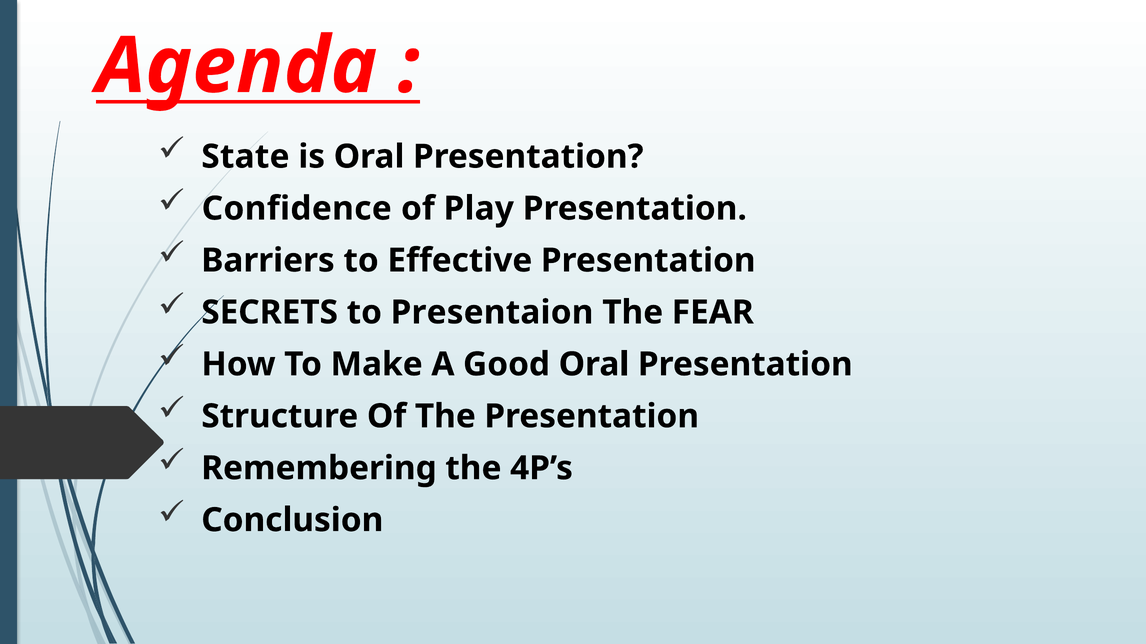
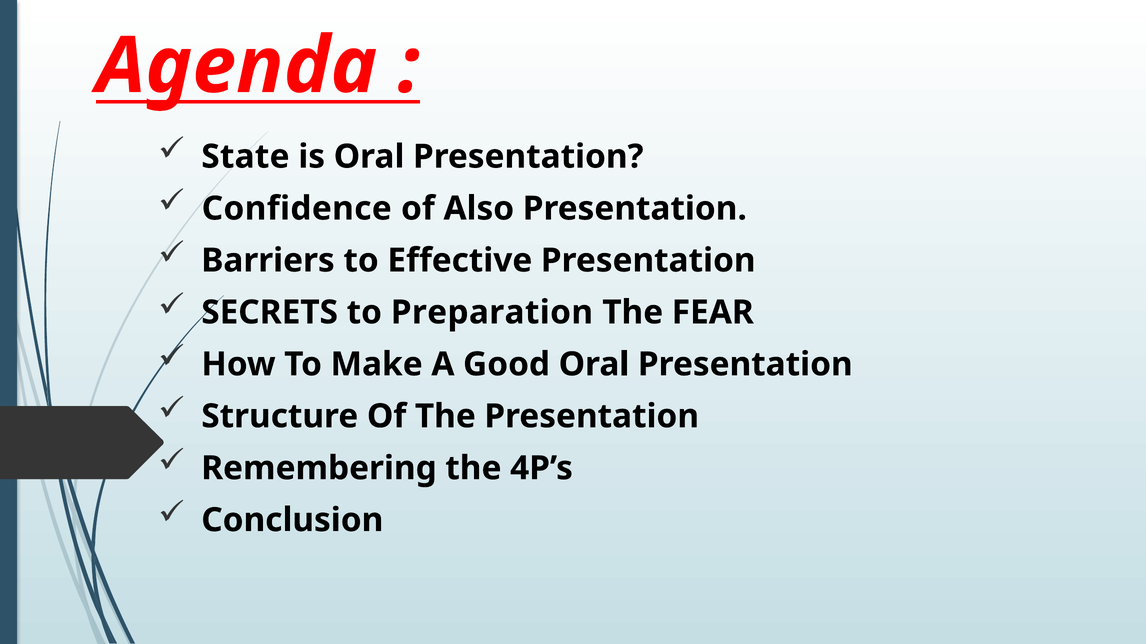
Play: Play -> Also
Presentaion: Presentaion -> Preparation
